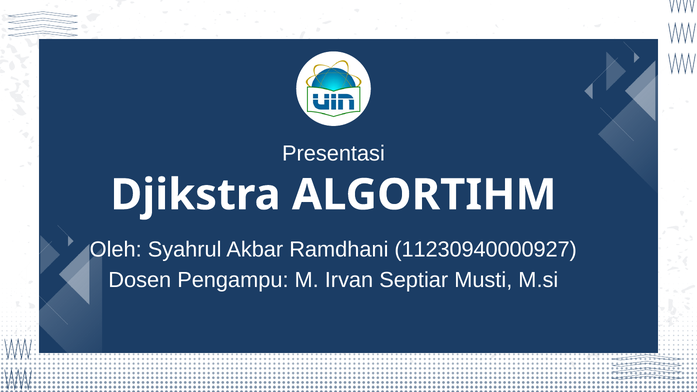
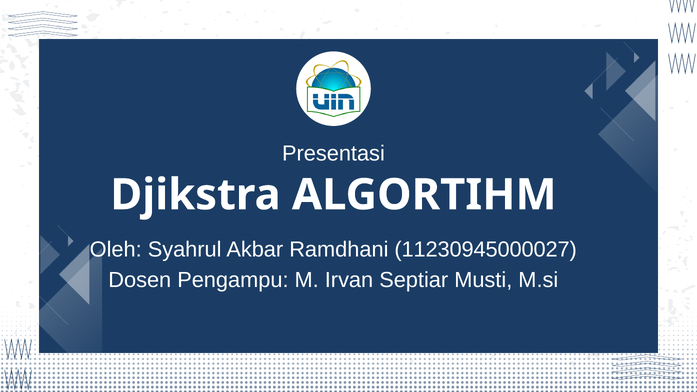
11230940000927: 11230940000927 -> 11230945000027
